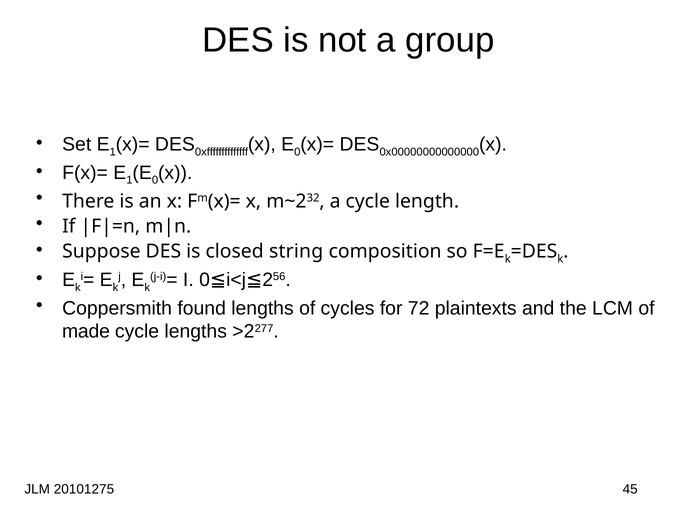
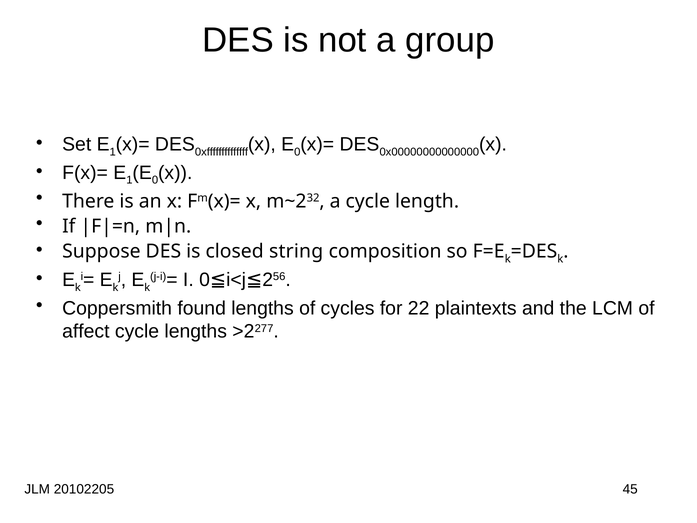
72: 72 -> 22
made: made -> affect
20101275: 20101275 -> 20102205
